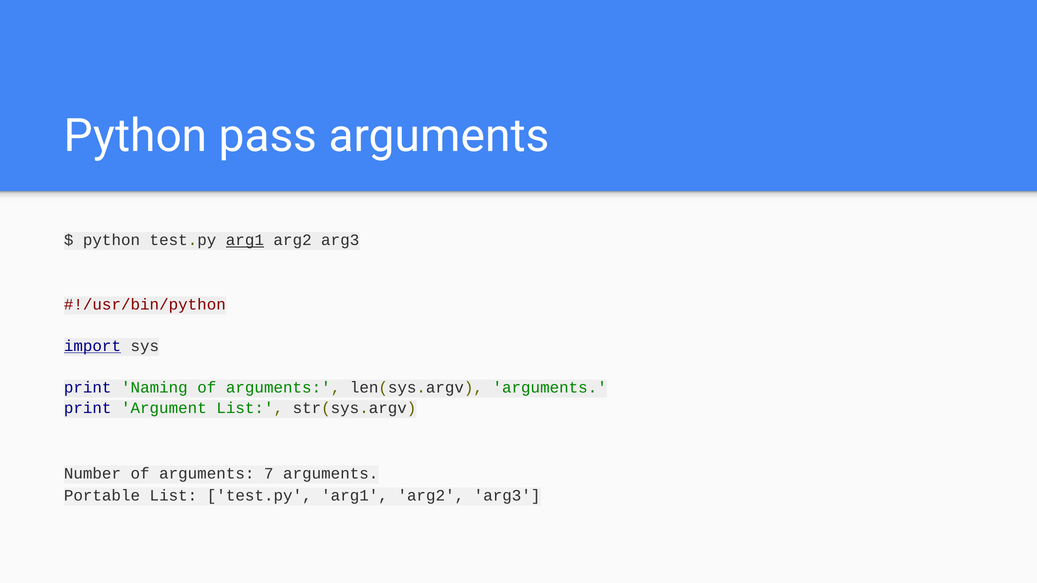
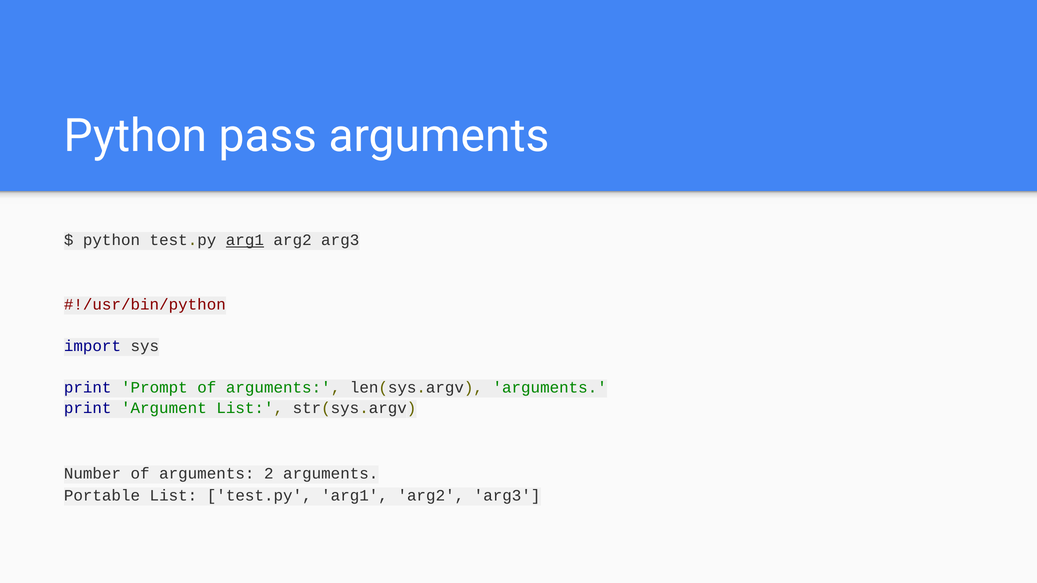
import underline: present -> none
Naming: Naming -> Prompt
7: 7 -> 2
